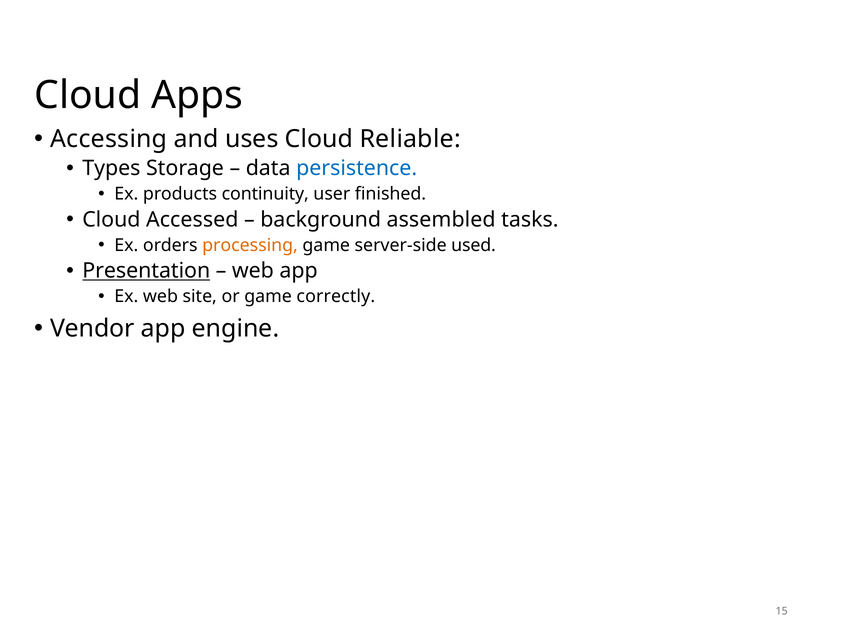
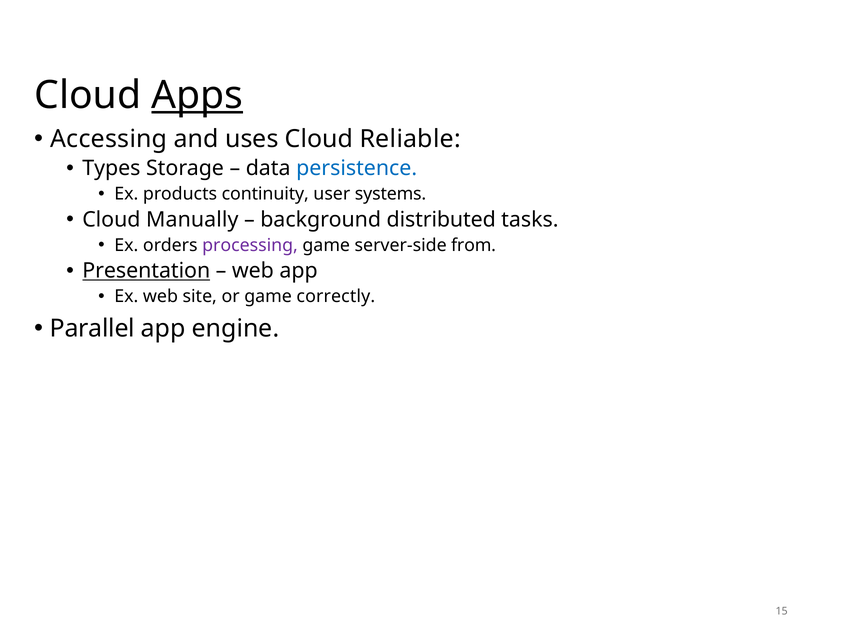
Apps underline: none -> present
finished: finished -> systems
Accessed: Accessed -> Manually
assembled: assembled -> distributed
processing colour: orange -> purple
used: used -> from
Vendor: Vendor -> Parallel
